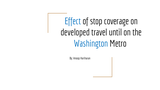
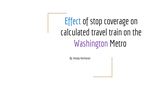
developed: developed -> calculated
until: until -> train
Washington colour: blue -> purple
